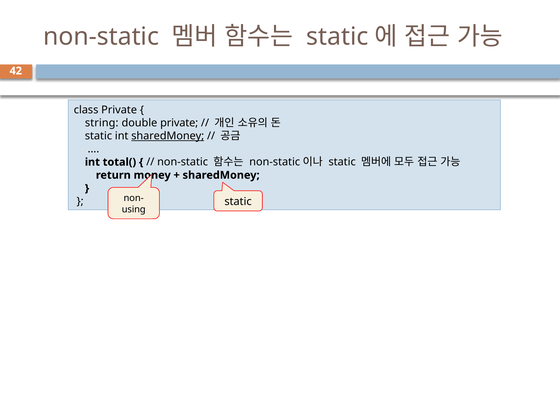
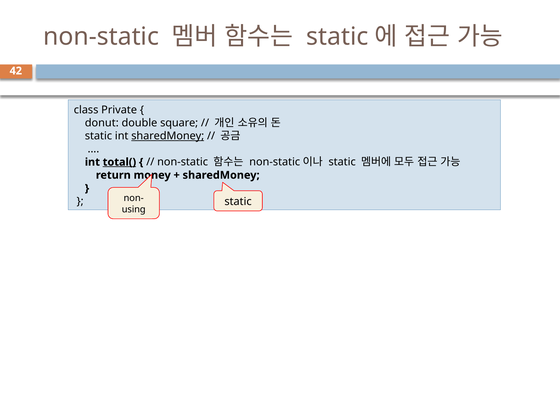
string: string -> donut
double private: private -> square
total( underline: none -> present
